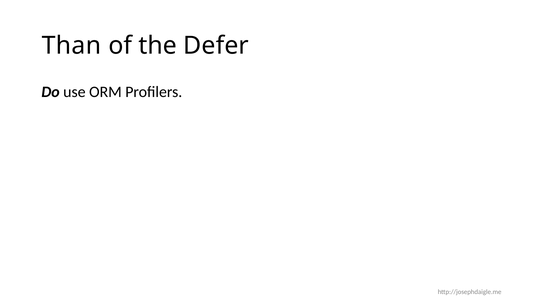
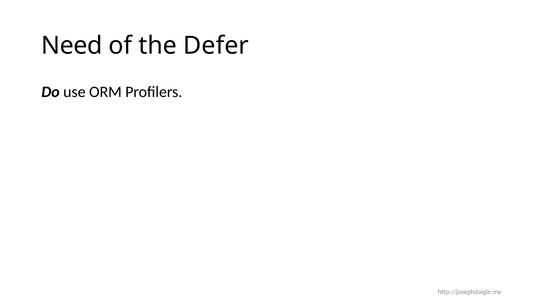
Than: Than -> Need
